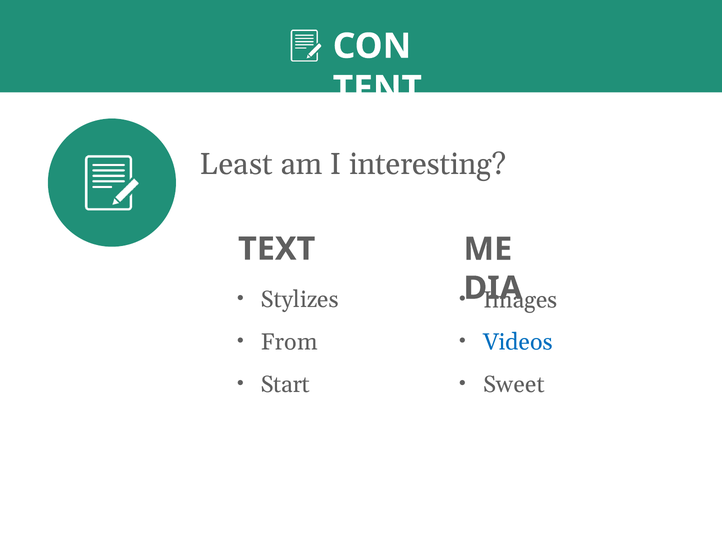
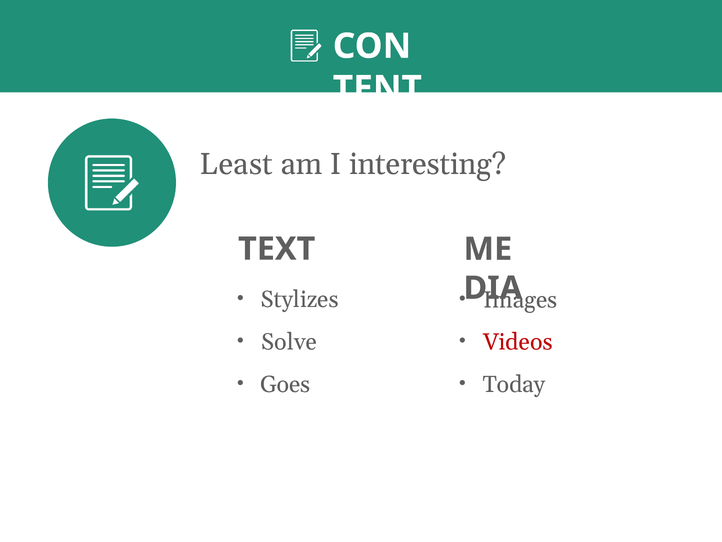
From: From -> Solve
Videos colour: blue -> red
Start: Start -> Goes
Sweet: Sweet -> Today
